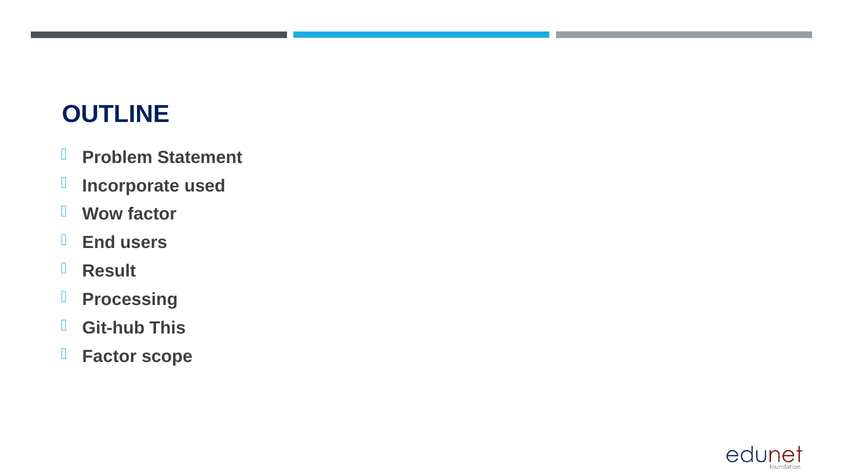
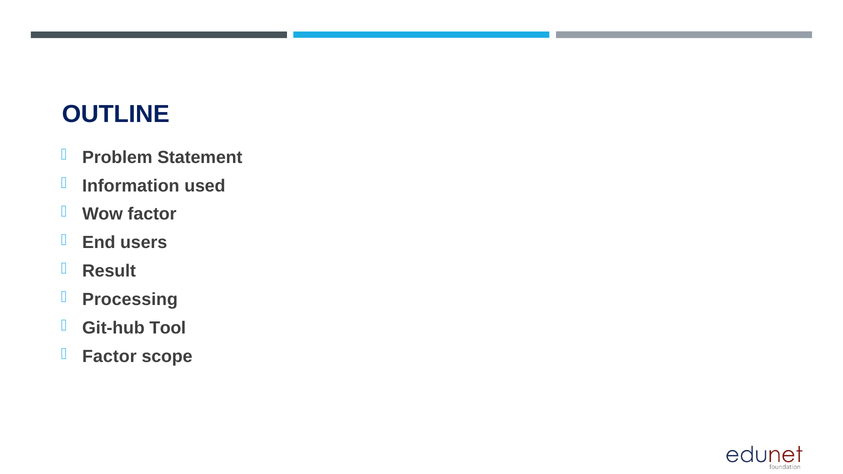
Incorporate: Incorporate -> Information
This: This -> Tool
